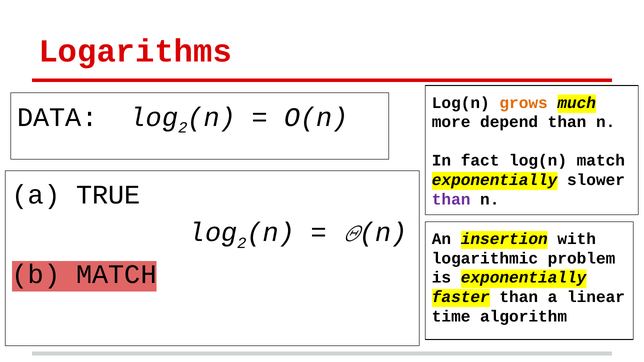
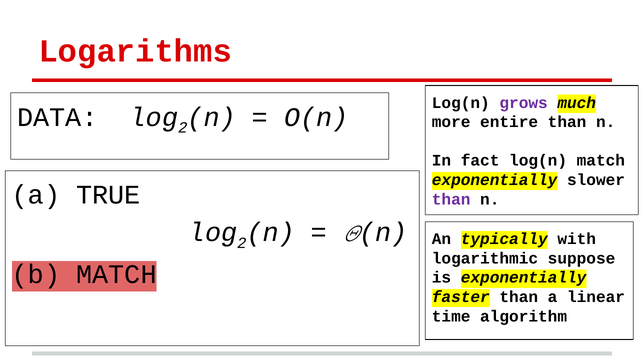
grows colour: orange -> purple
depend: depend -> entire
insertion: insertion -> typically
problem: problem -> suppose
